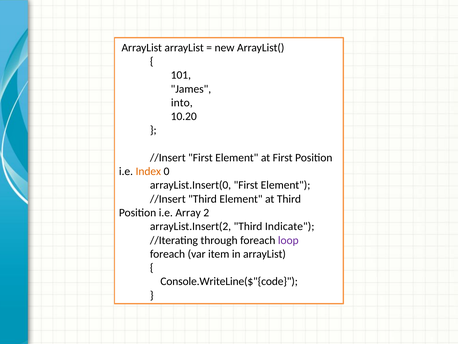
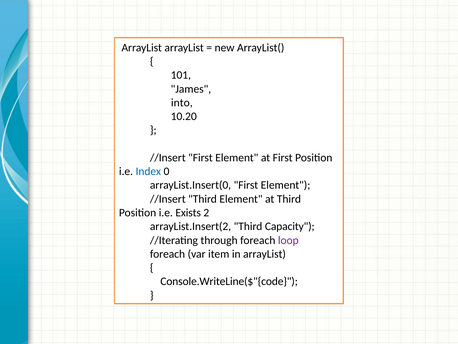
Index colour: orange -> blue
Array: Array -> Exists
Indicate: Indicate -> Capacity
